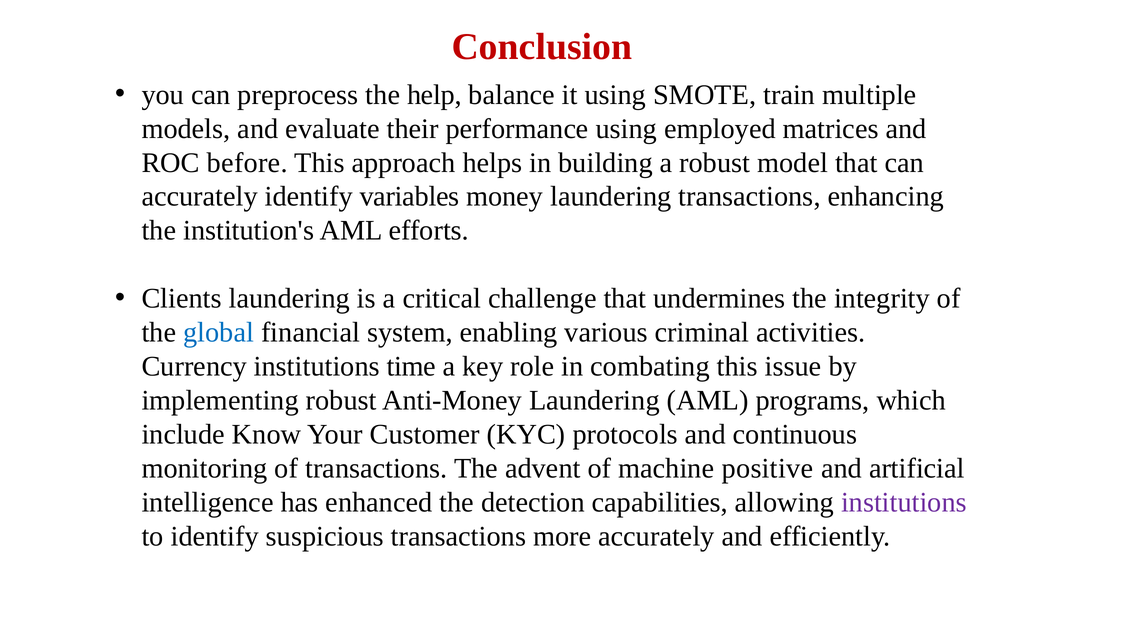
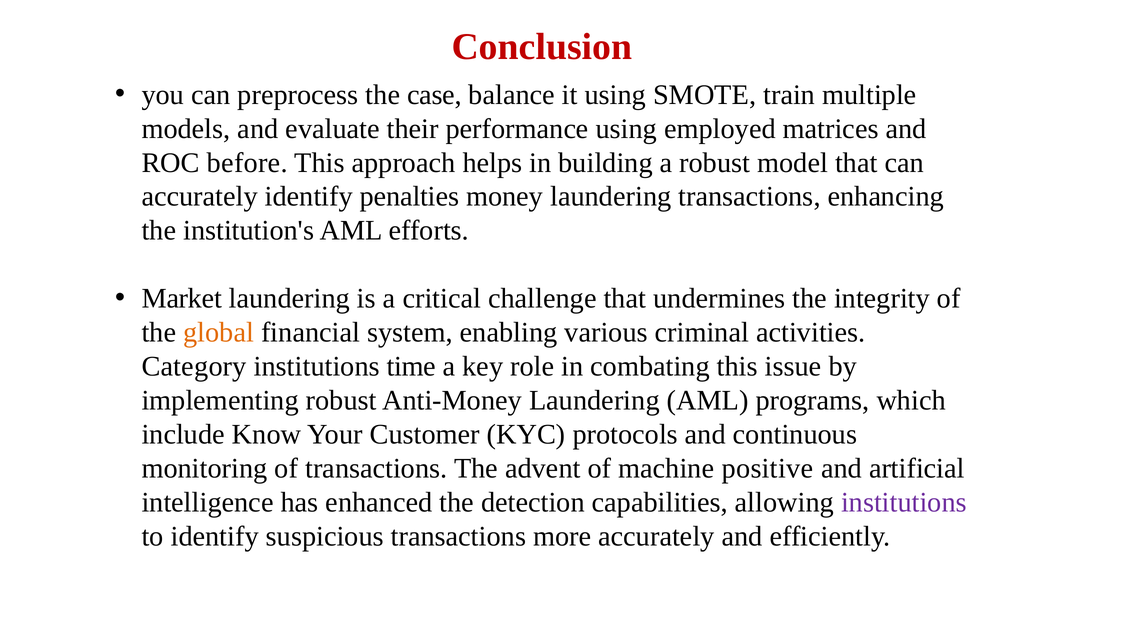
help: help -> case
variables: variables -> penalties
Clients: Clients -> Market
global colour: blue -> orange
Currency: Currency -> Category
